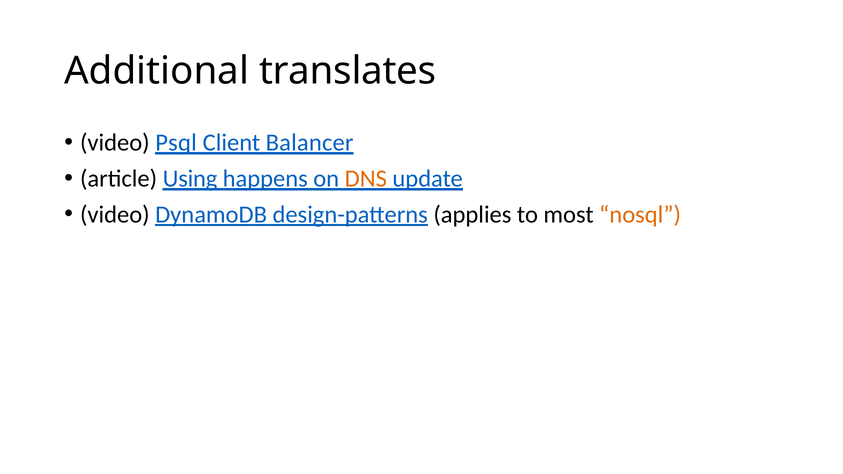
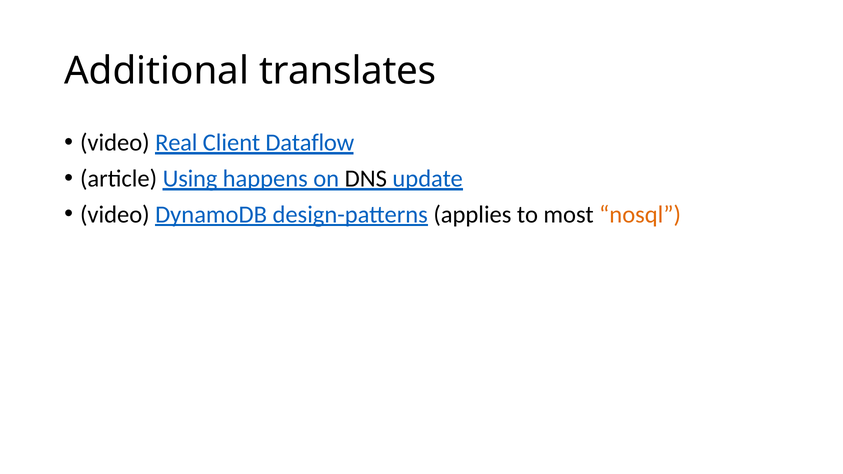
Psql: Psql -> Real
Balancer: Balancer -> Dataflow
DNS colour: orange -> black
